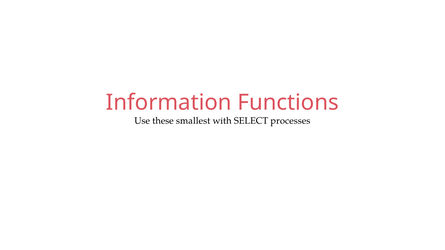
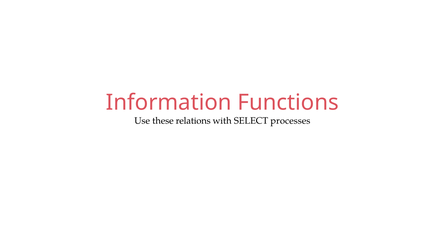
smallest: smallest -> relations
